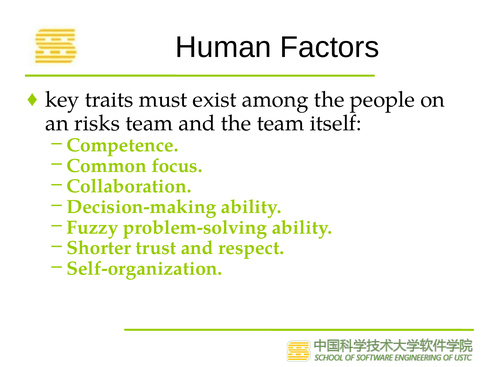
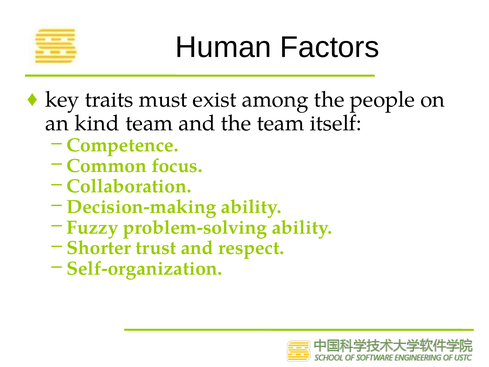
risks: risks -> kind
